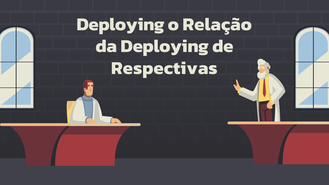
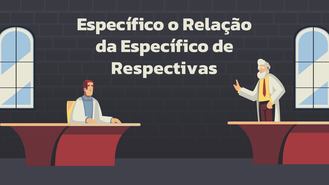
Deploying at (121, 24): Deploying -> Específico
da Deploying: Deploying -> Específico
